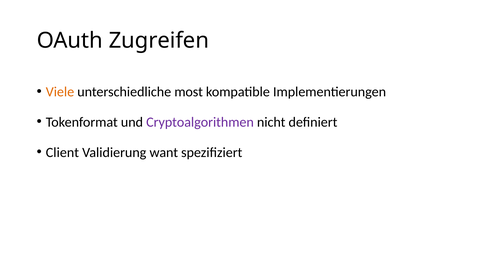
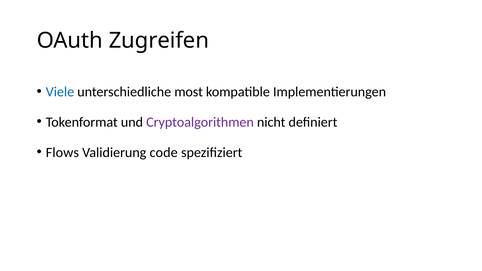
Viele colour: orange -> blue
Client: Client -> Flows
want: want -> code
